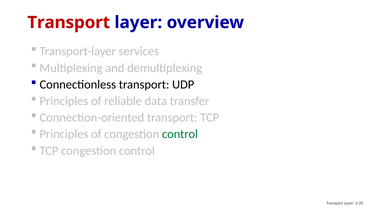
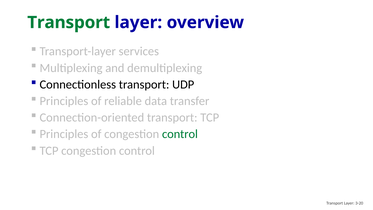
Transport at (69, 22) colour: red -> green
